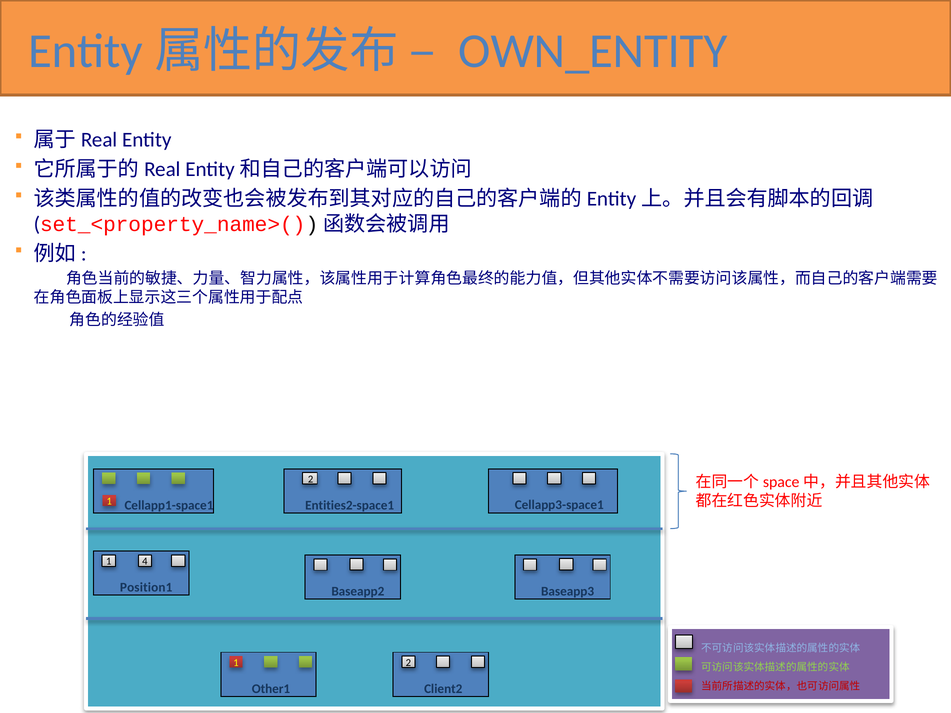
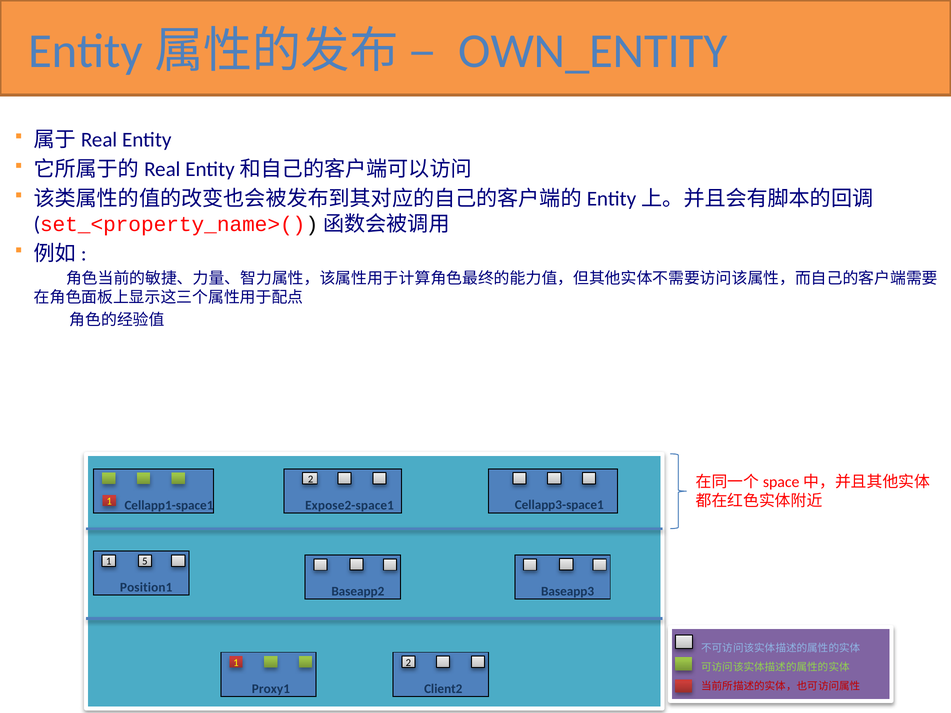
Entities2-space1: Entities2-space1 -> Expose2-space1
4: 4 -> 5
Other1: Other1 -> Proxy1
